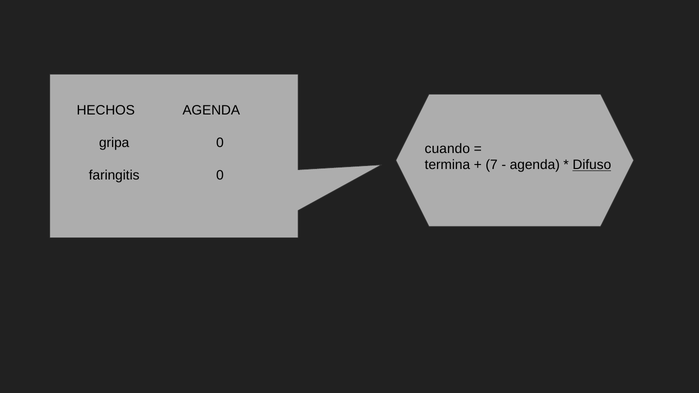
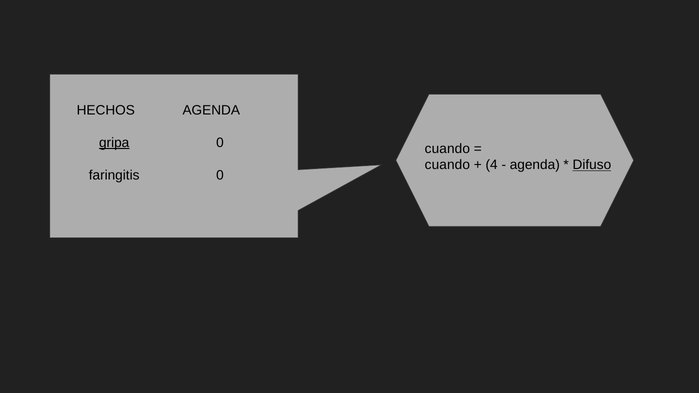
gripa underline: none -> present
termina at (447, 165): termina -> cuando
7: 7 -> 4
